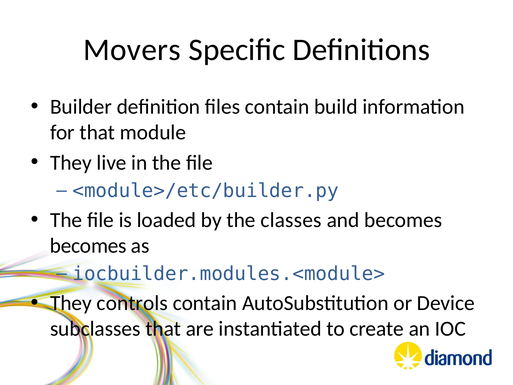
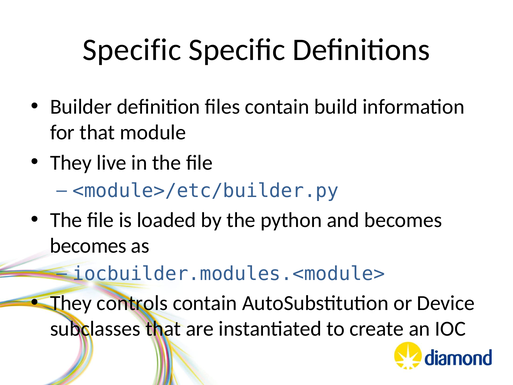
Movers at (132, 50): Movers -> Specific
classes: classes -> python
